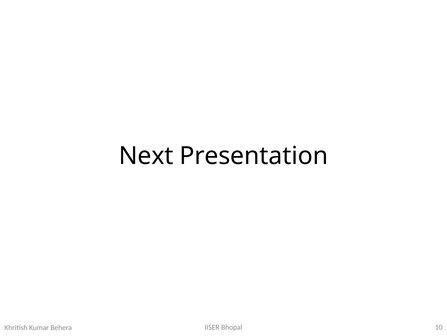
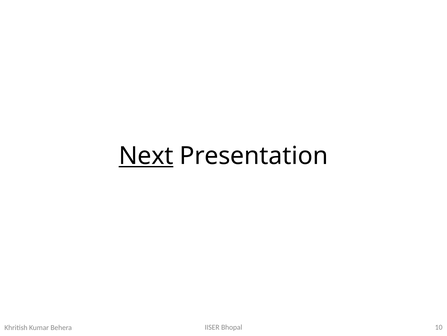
Next underline: none -> present
